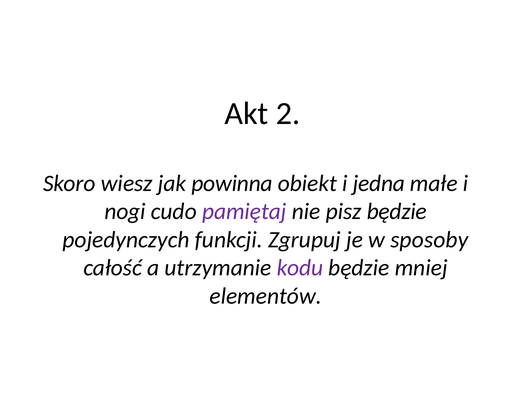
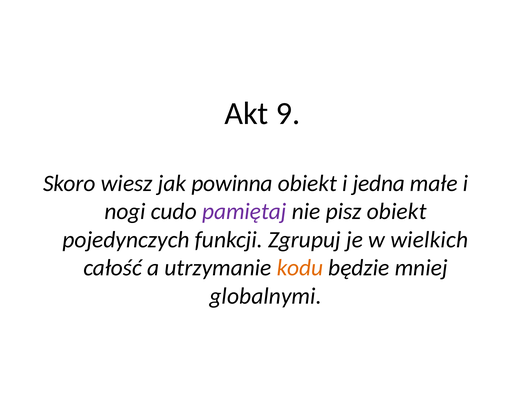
2: 2 -> 9
pisz będzie: będzie -> obiekt
sposoby: sposoby -> wielkich
kodu colour: purple -> orange
elementów: elementów -> globalnymi
